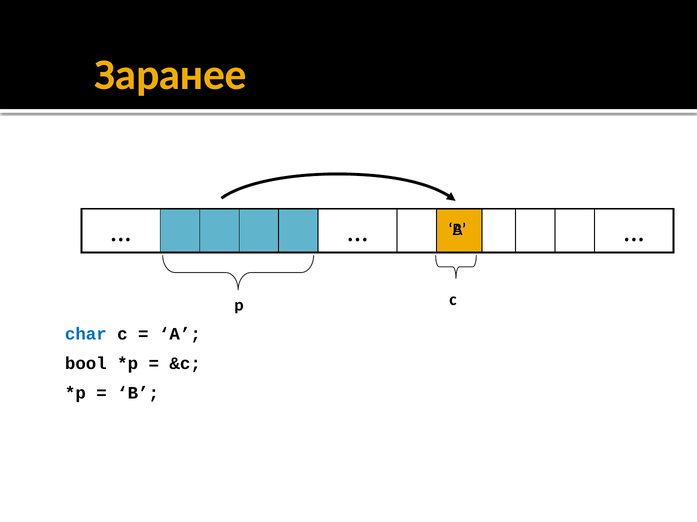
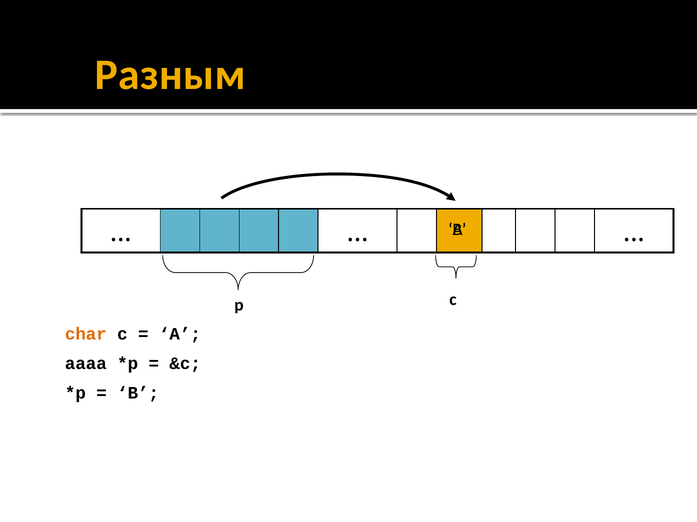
Заранее: Заранее -> Разным
char colour: blue -> orange
bool: bool -> aaaa
